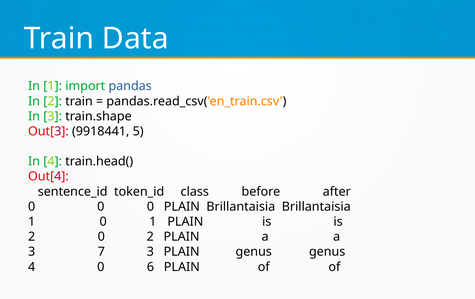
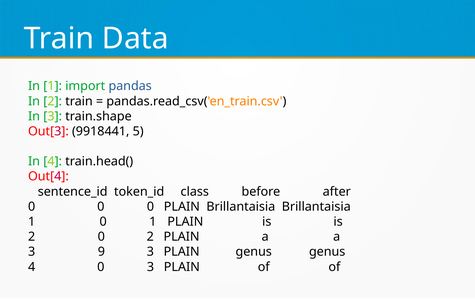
7: 7 -> 9
0 6: 6 -> 3
